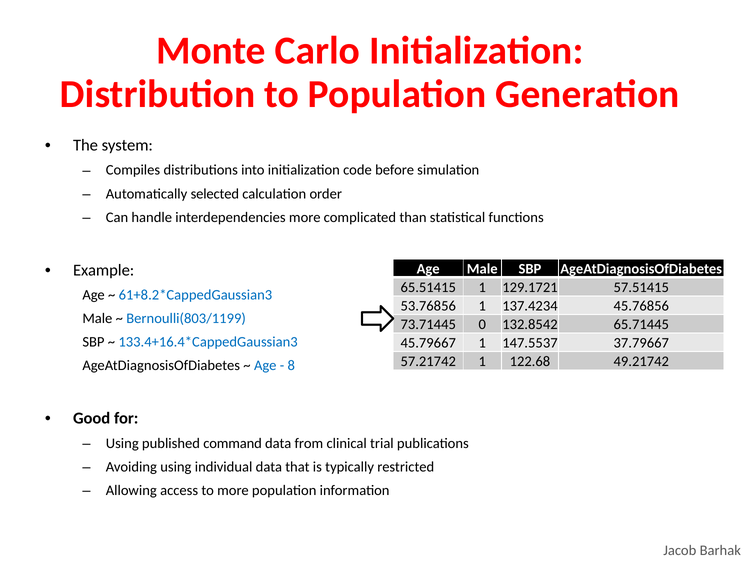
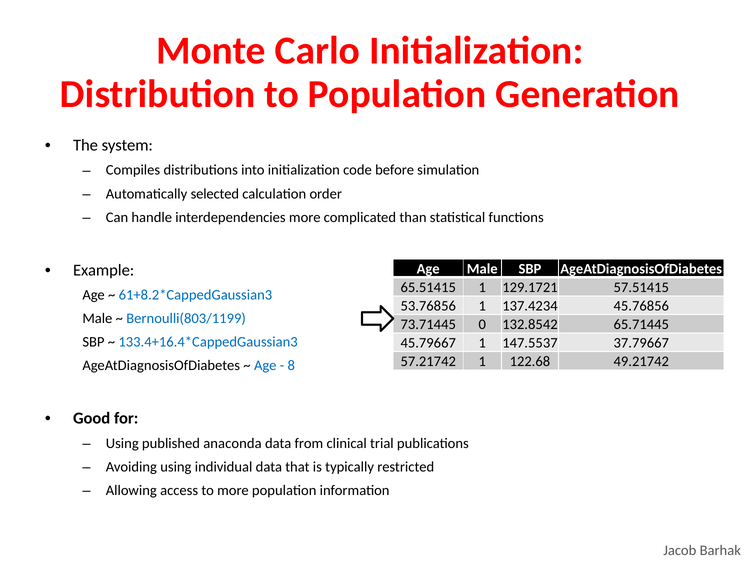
command: command -> anaconda
